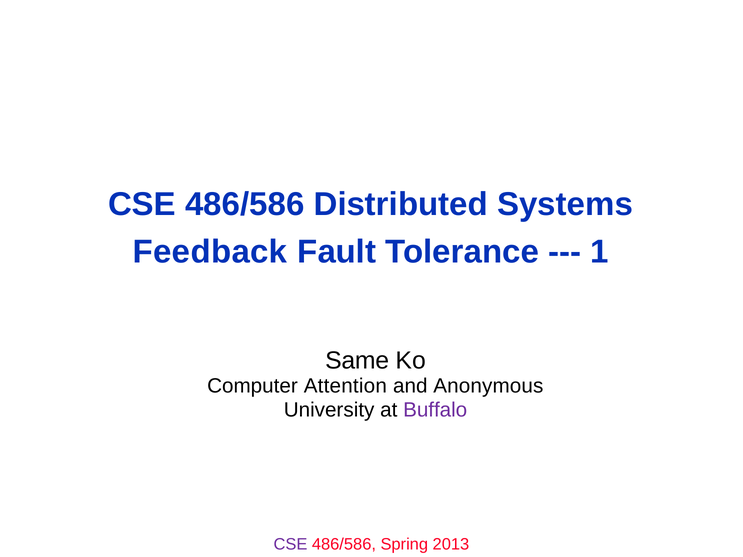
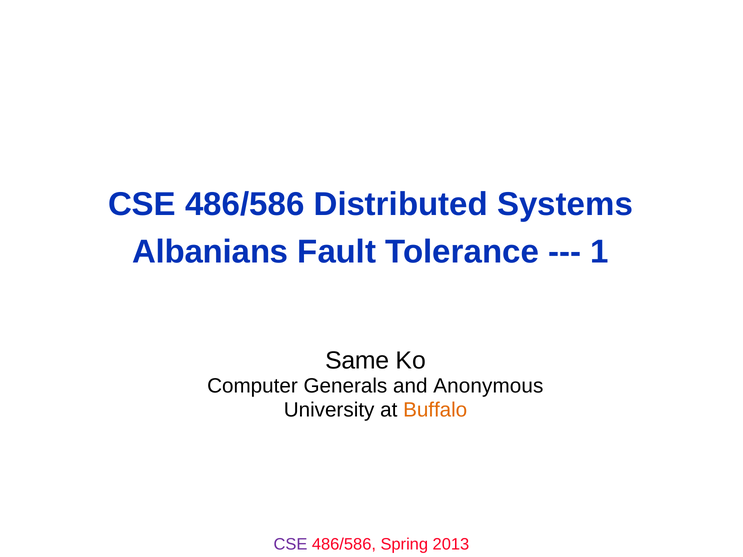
Feedback: Feedback -> Albanians
Attention: Attention -> Generals
Buffalo colour: purple -> orange
